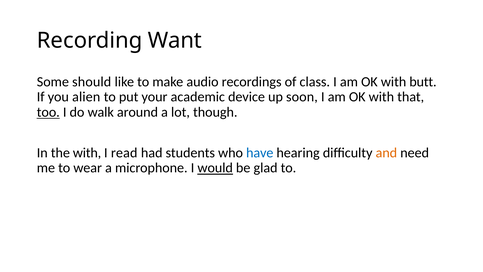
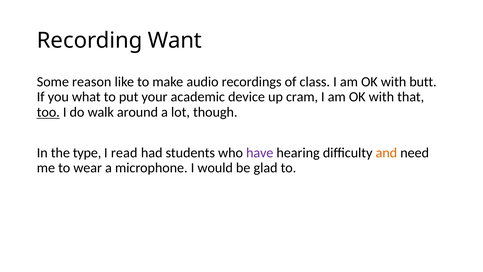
should: should -> reason
alien: alien -> what
soon: soon -> cram
the with: with -> type
have colour: blue -> purple
would underline: present -> none
